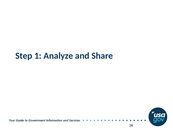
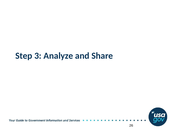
1: 1 -> 3
